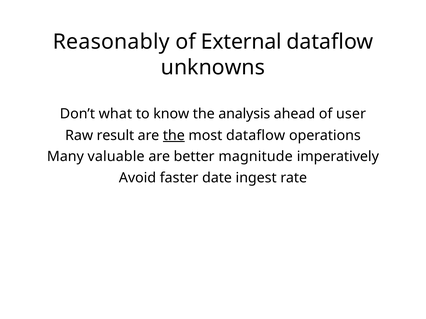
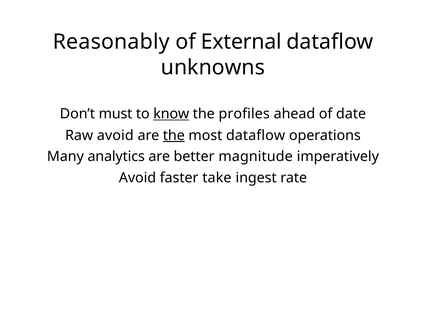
what: what -> must
know underline: none -> present
analysis: analysis -> profiles
user: user -> date
Raw result: result -> avoid
valuable: valuable -> analytics
date: date -> take
